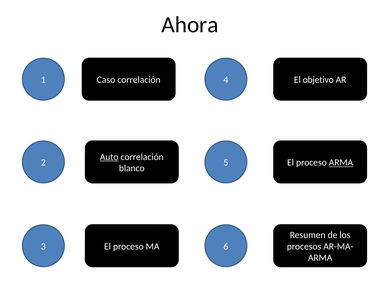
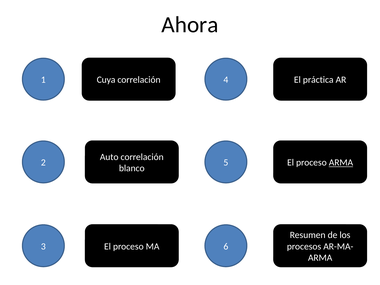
Caso: Caso -> Cuya
objetivo: objetivo -> práctica
Auto underline: present -> none
